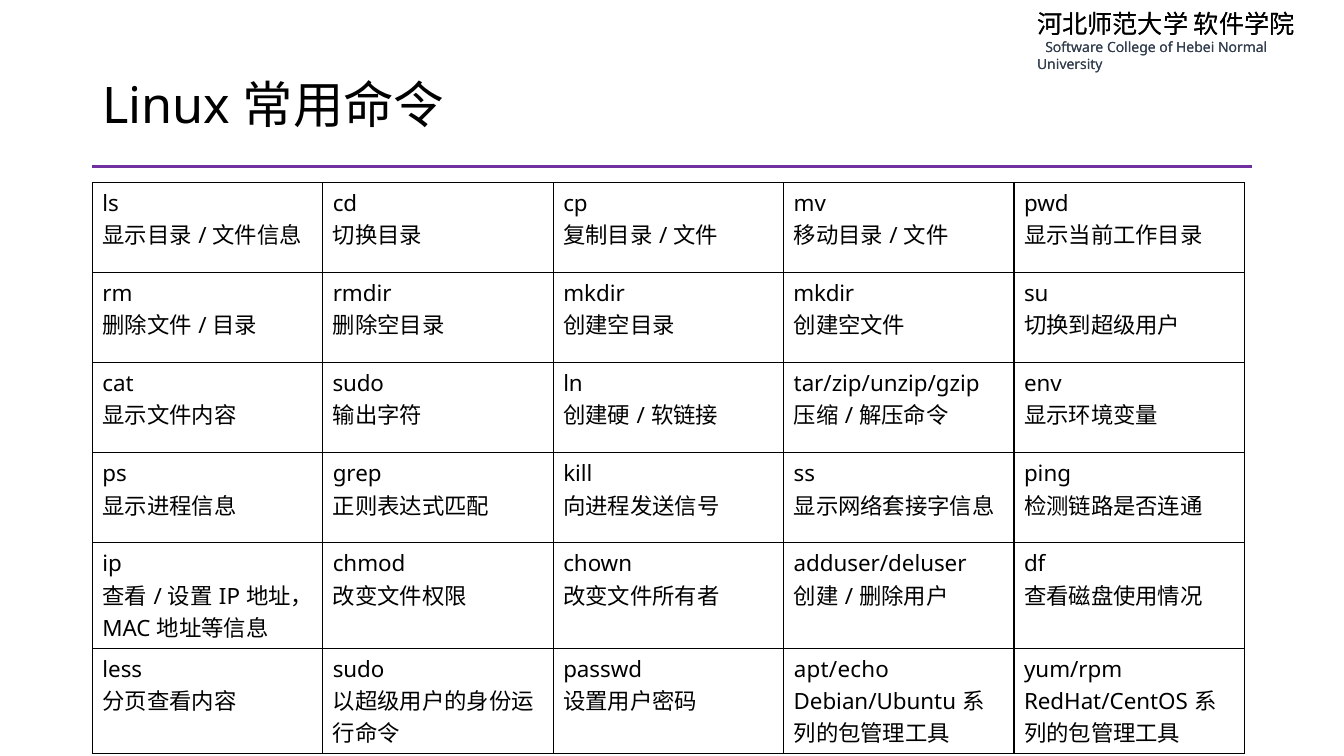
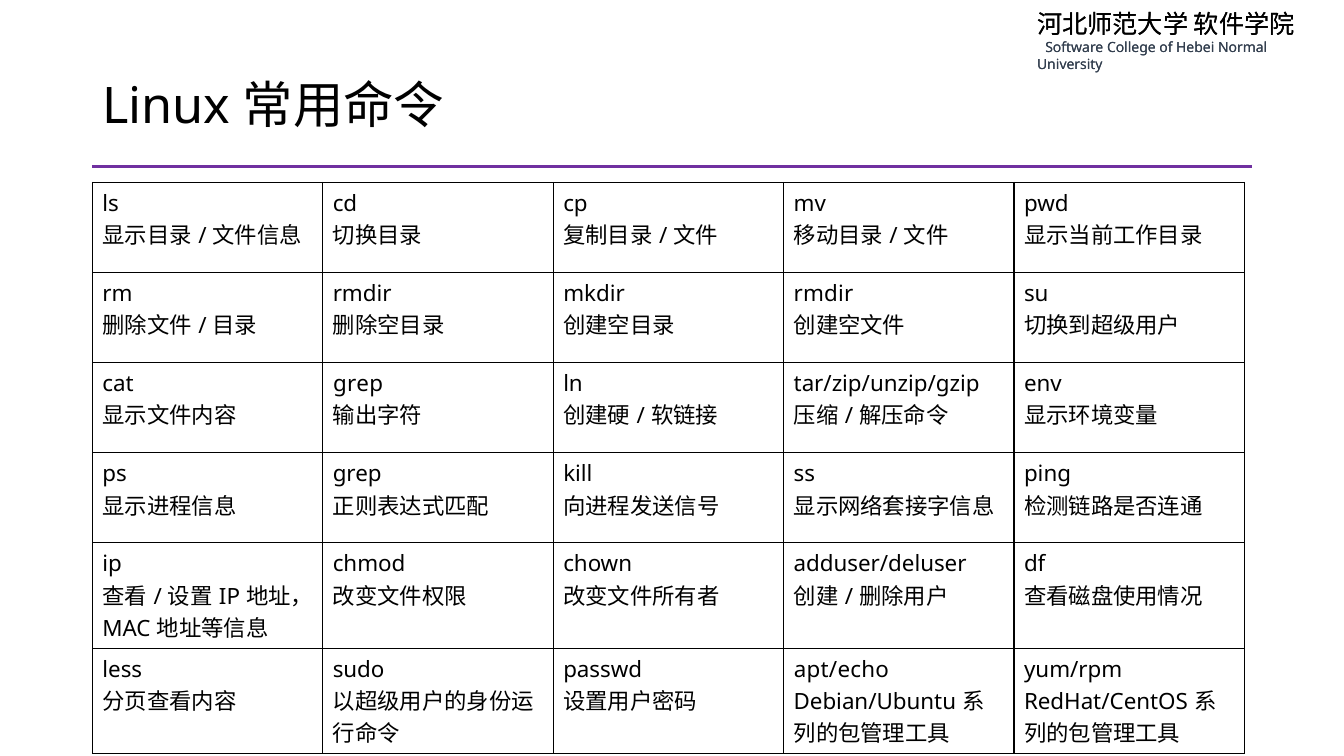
mkdir at (824, 294): mkdir -> rmdir
sudo at (358, 384): sudo -> grep
